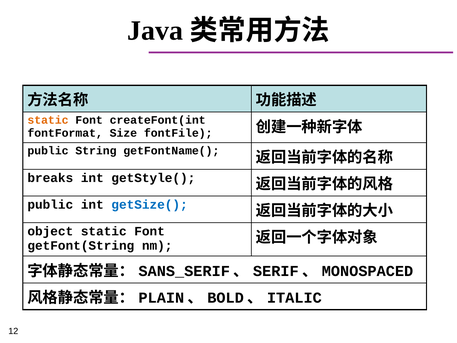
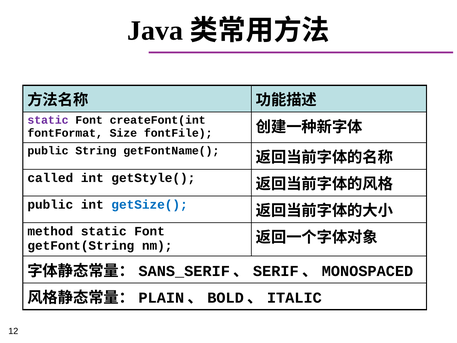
static at (48, 120) colour: orange -> purple
breaks: breaks -> called
object: object -> method
